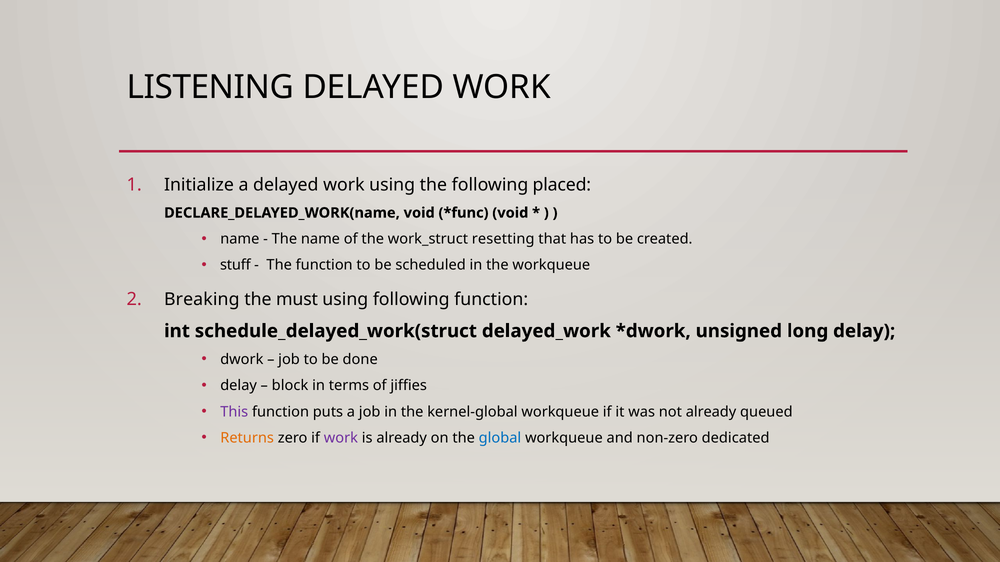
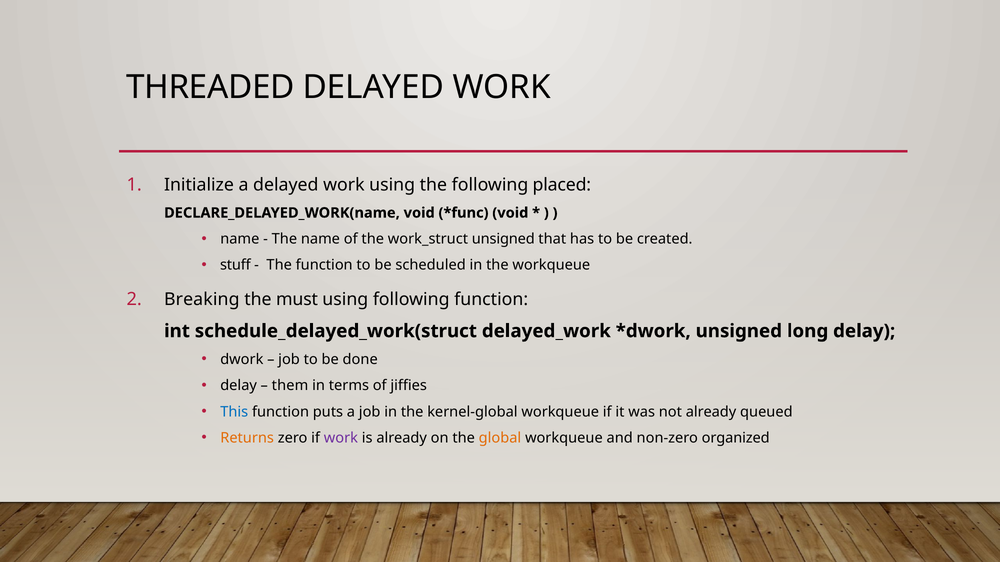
LISTENING: LISTENING -> THREADED
work_struct resetting: resetting -> unsigned
block: block -> them
This colour: purple -> blue
global colour: blue -> orange
dedicated: dedicated -> organized
